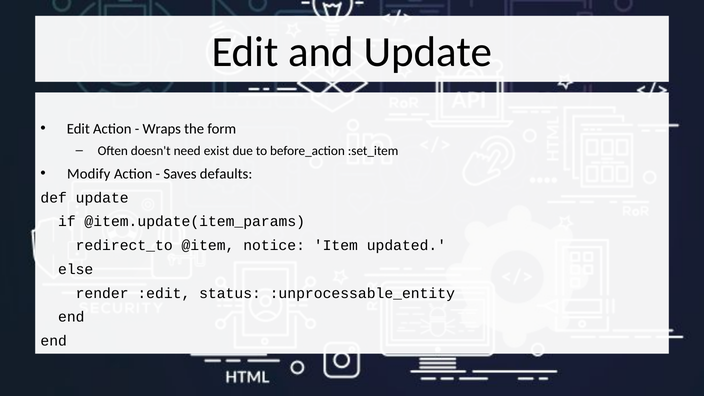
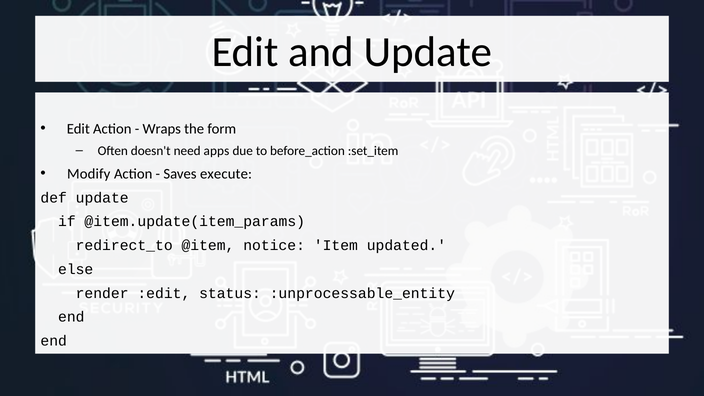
exist: exist -> apps
defaults: defaults -> execute
